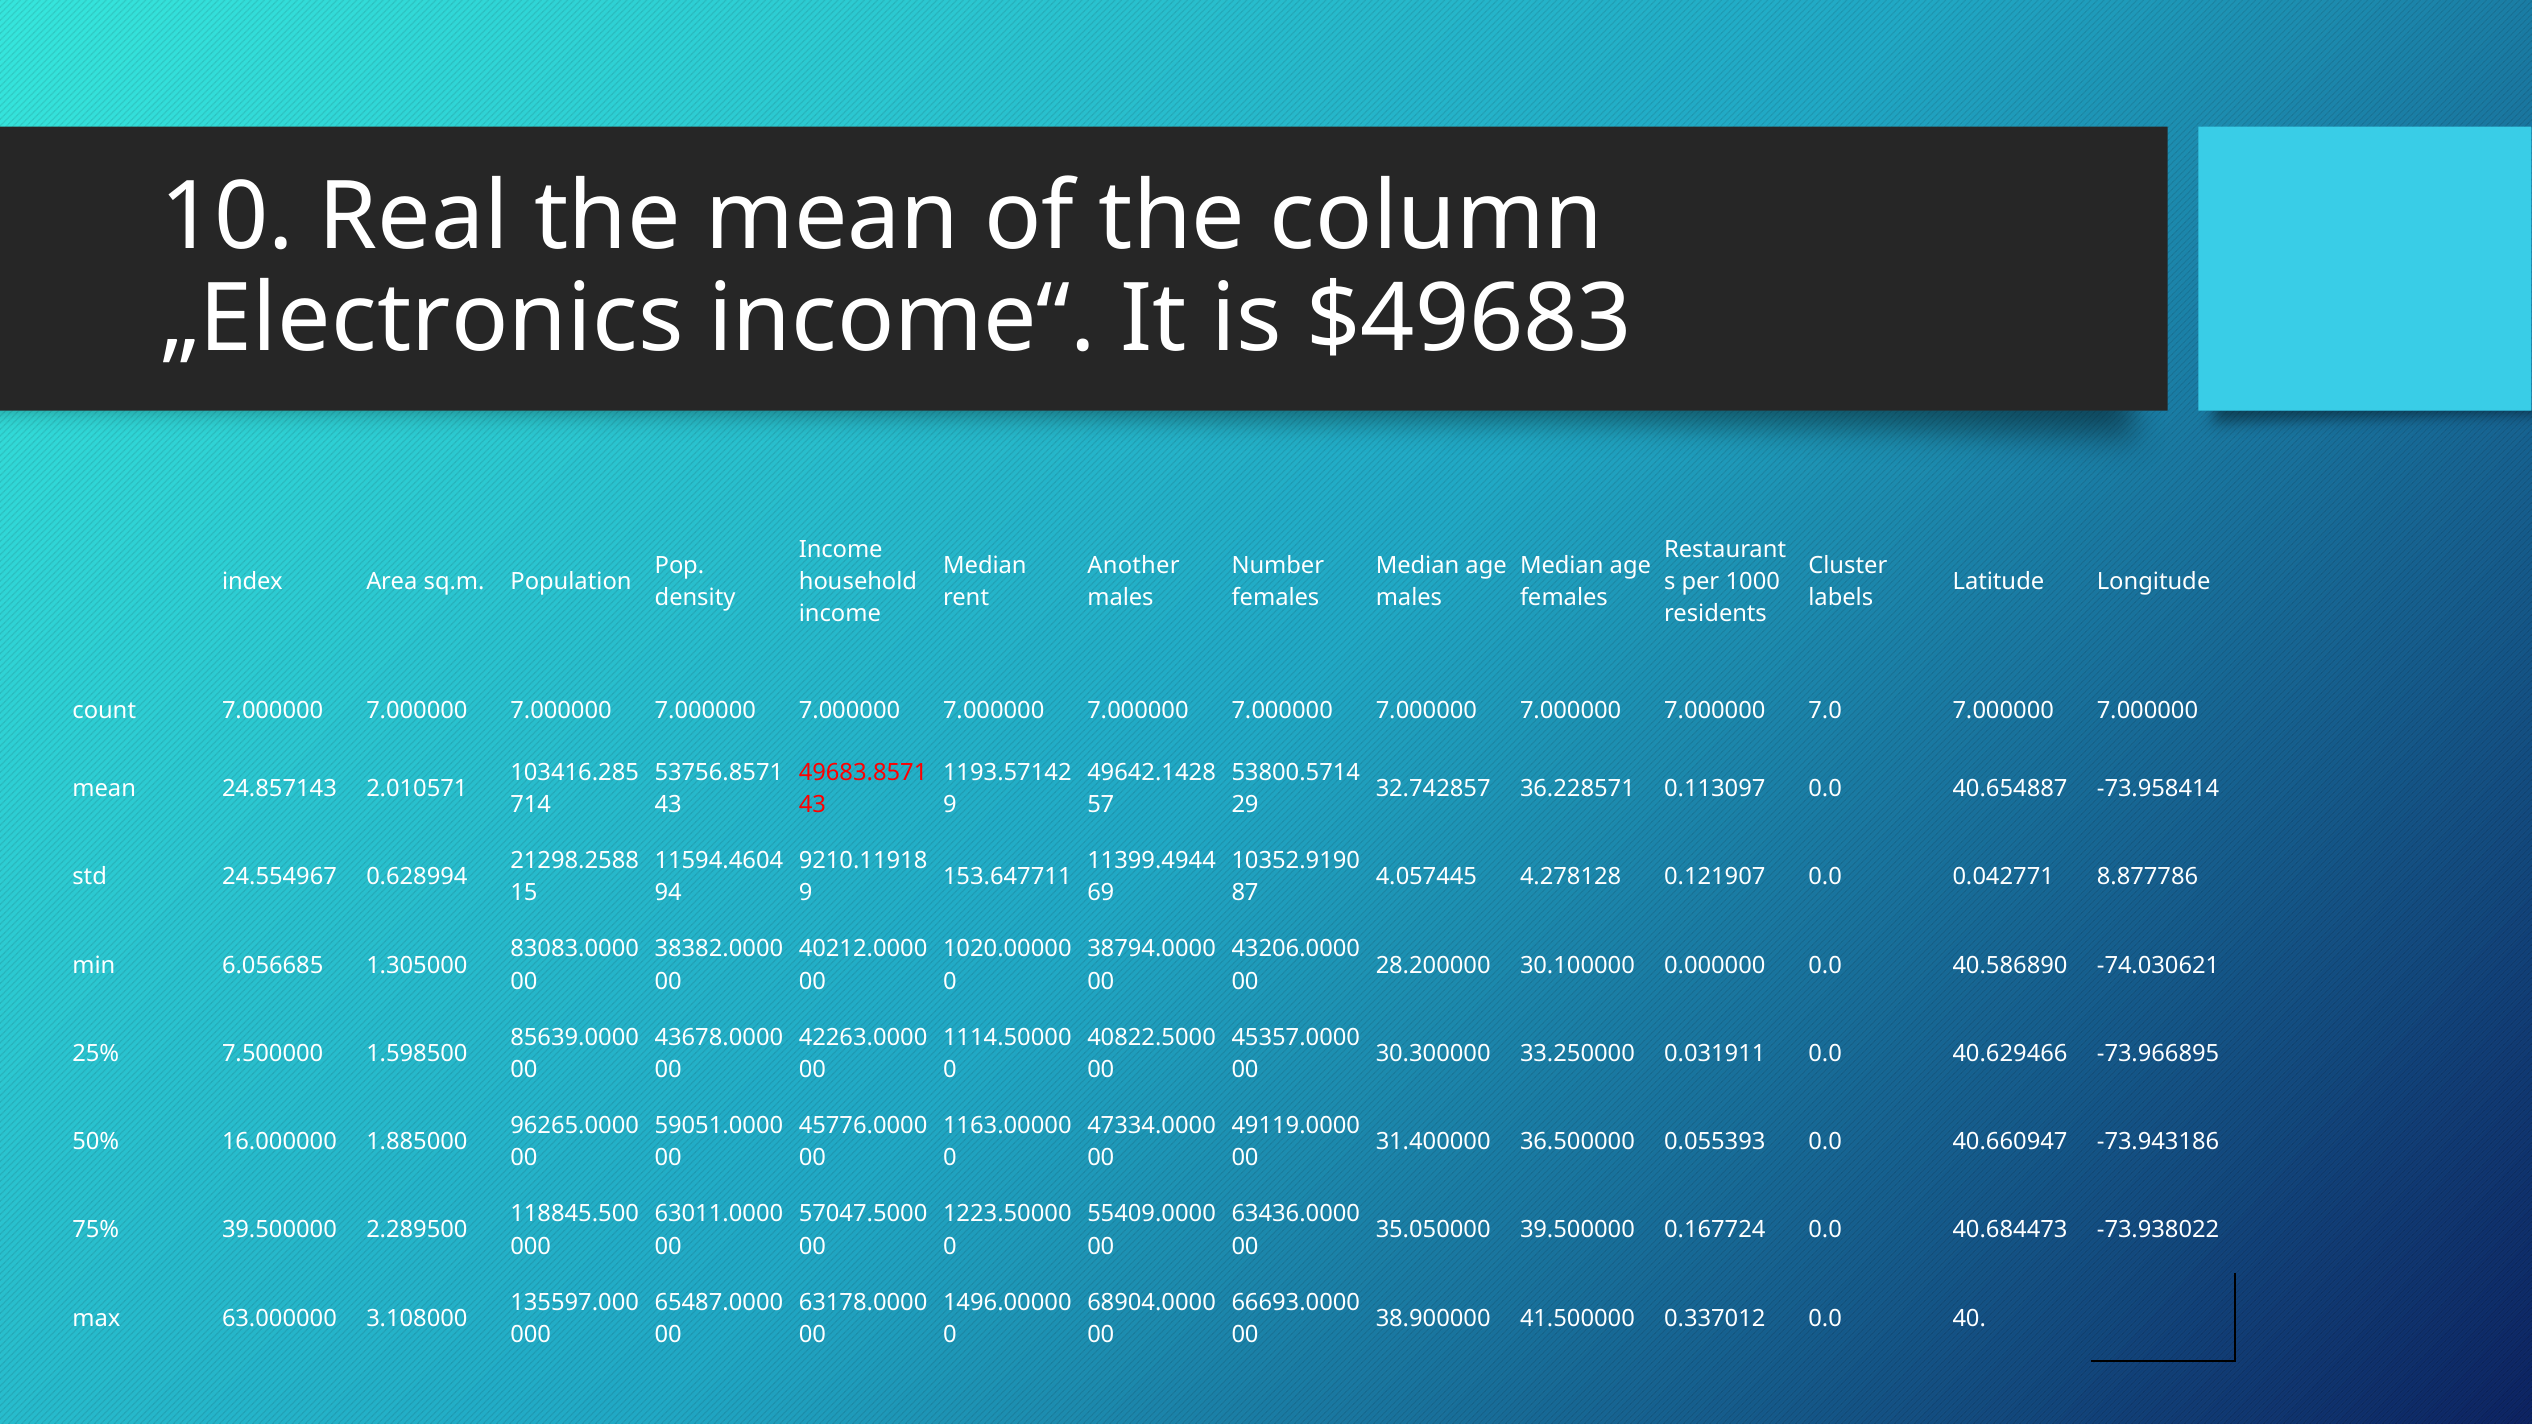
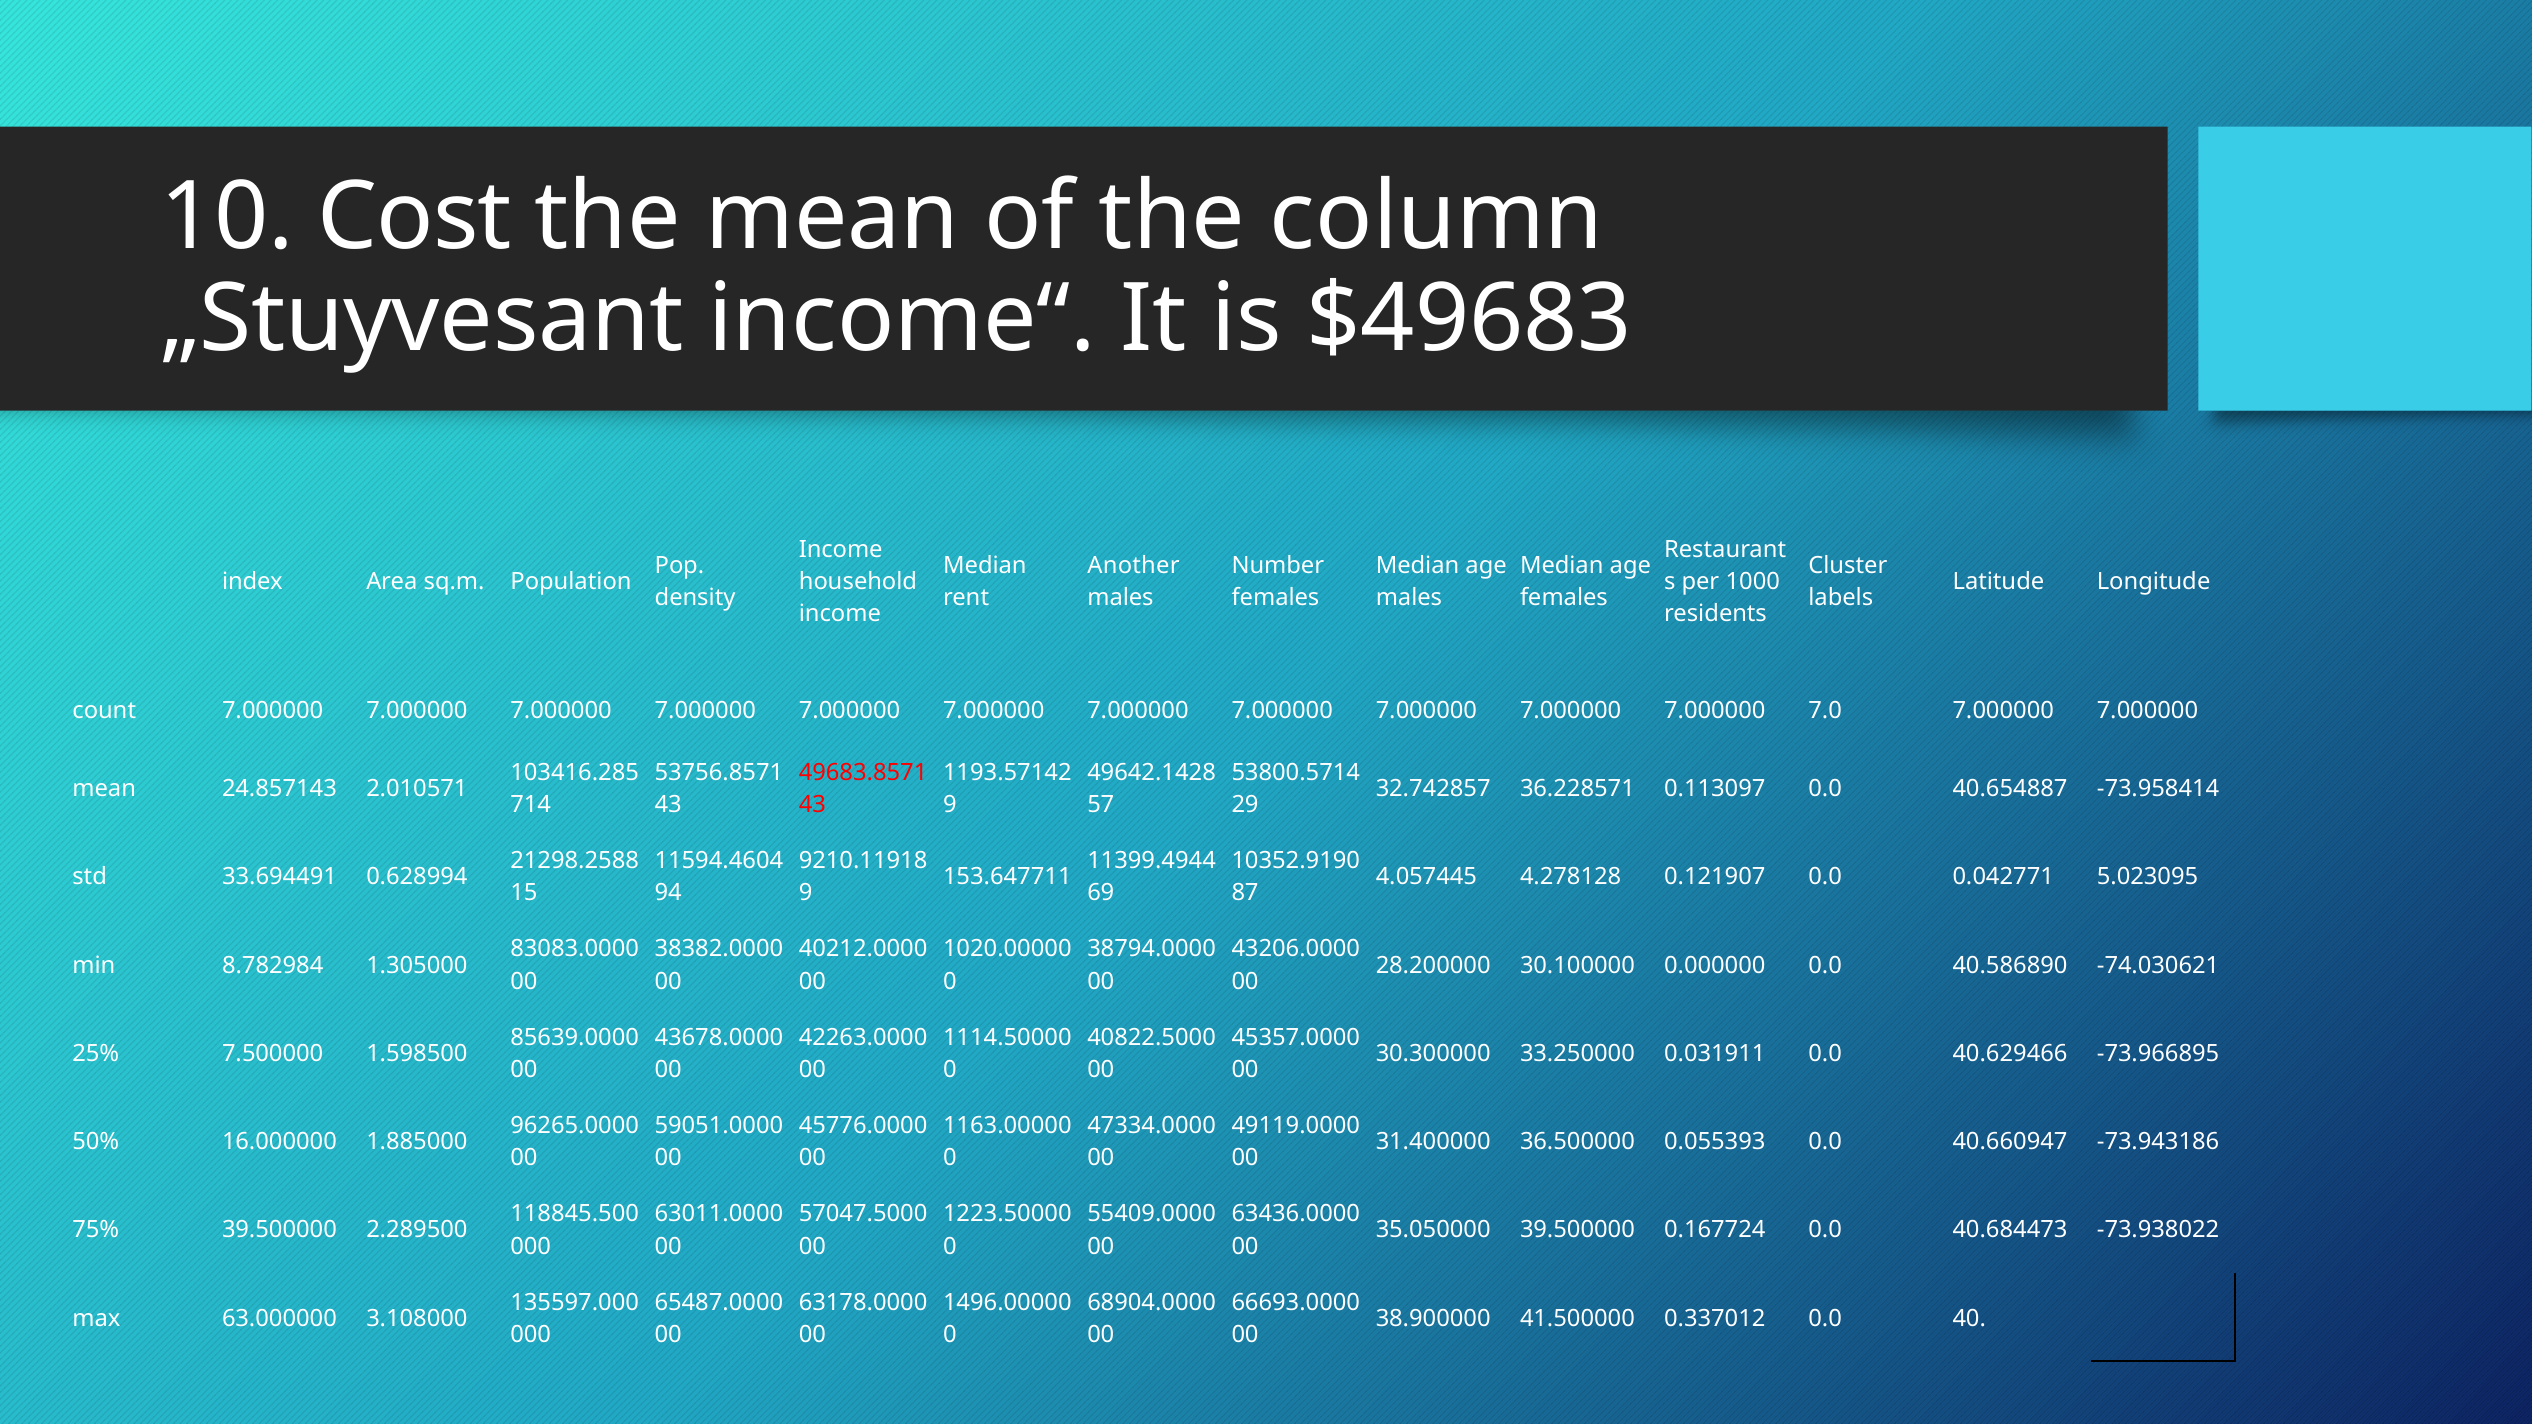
Real: Real -> Cost
„Electronics: „Electronics -> „Stuyvesant
24.554967: 24.554967 -> 33.694491
8.877786: 8.877786 -> 5.023095
6.056685: 6.056685 -> 8.782984
